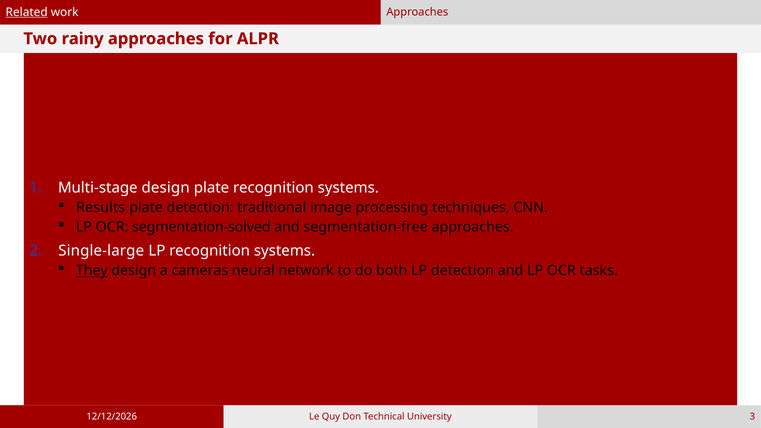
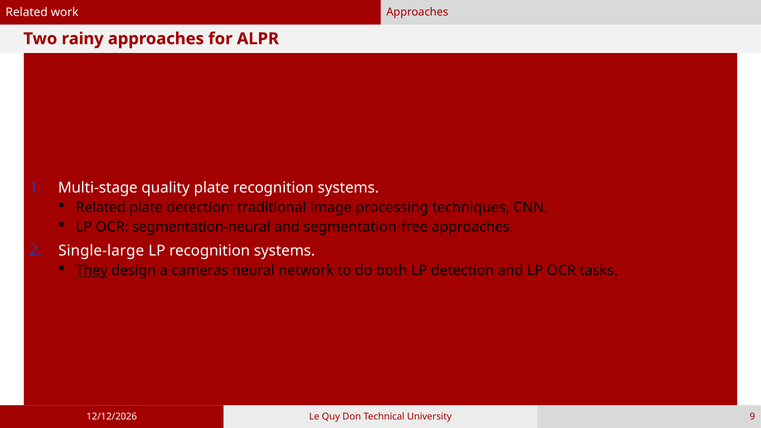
Related at (27, 12) underline: present -> none
Multi-stage design: design -> quality
Results at (101, 208): Results -> Related
segmentation-solved: segmentation-solved -> segmentation-neural
3: 3 -> 9
